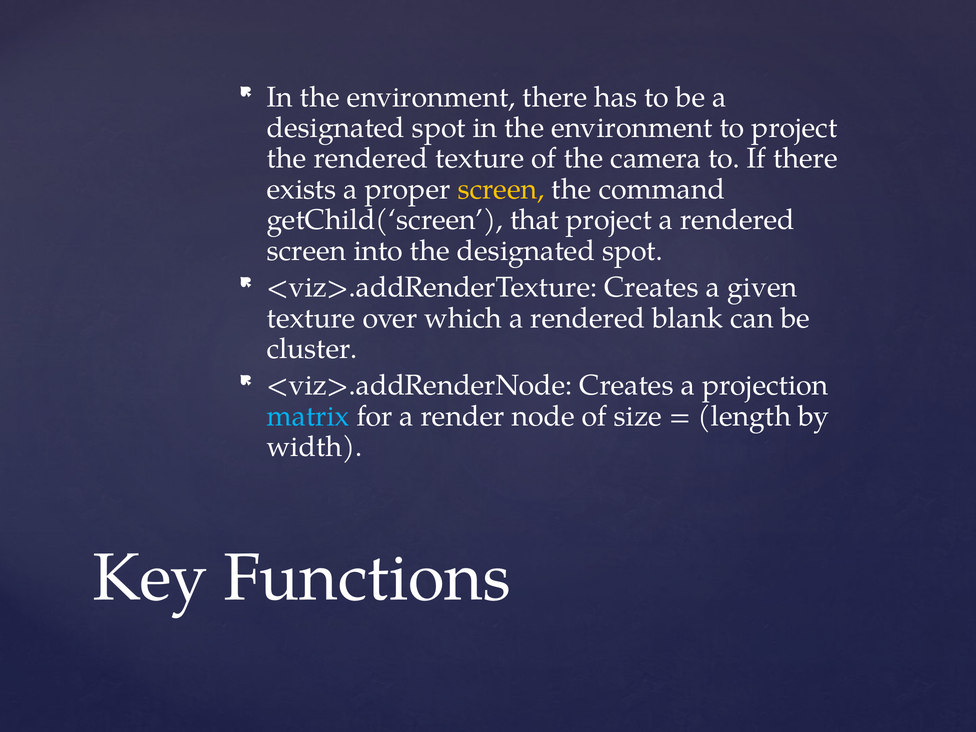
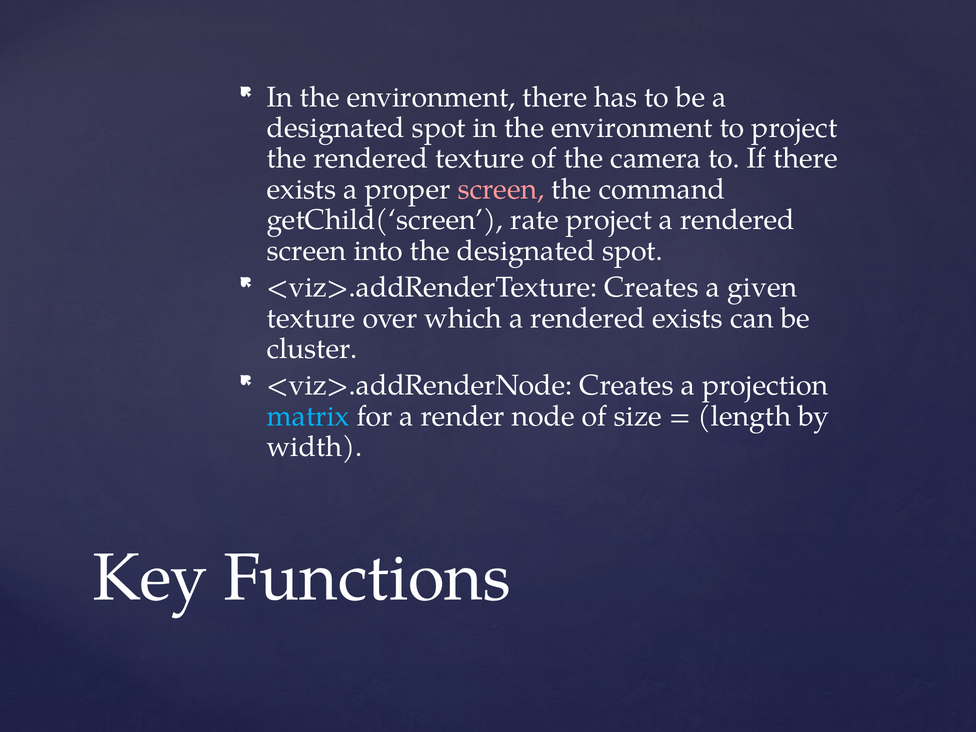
screen at (501, 189) colour: yellow -> pink
that: that -> rate
rendered blank: blank -> exists
